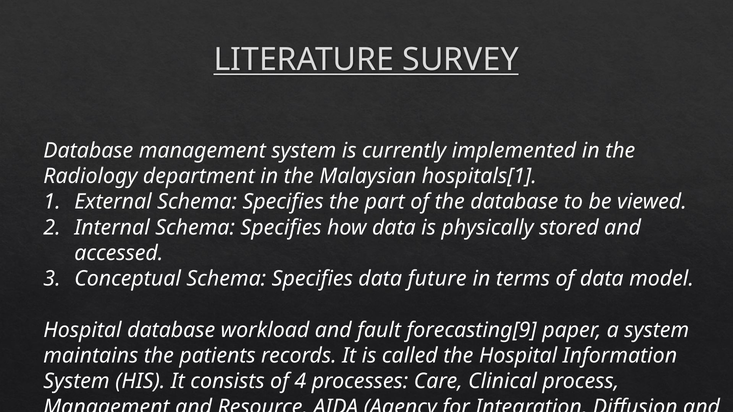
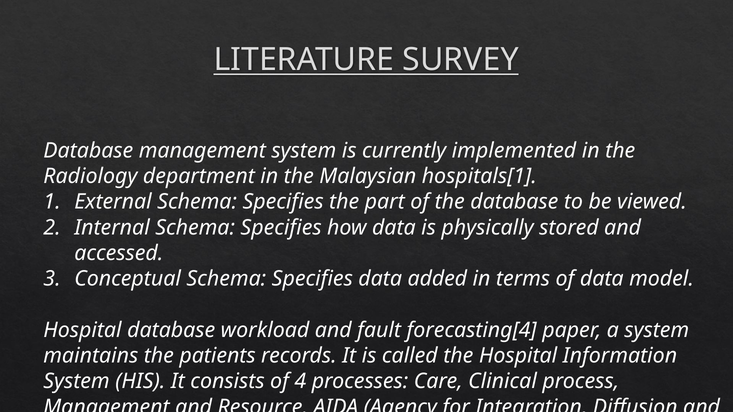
future: future -> added
forecasting[9: forecasting[9 -> forecasting[4
